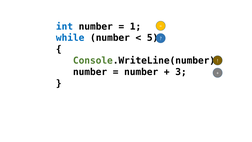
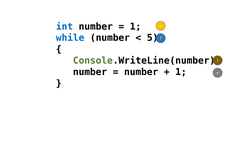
3 at (181, 72): 3 -> 1
